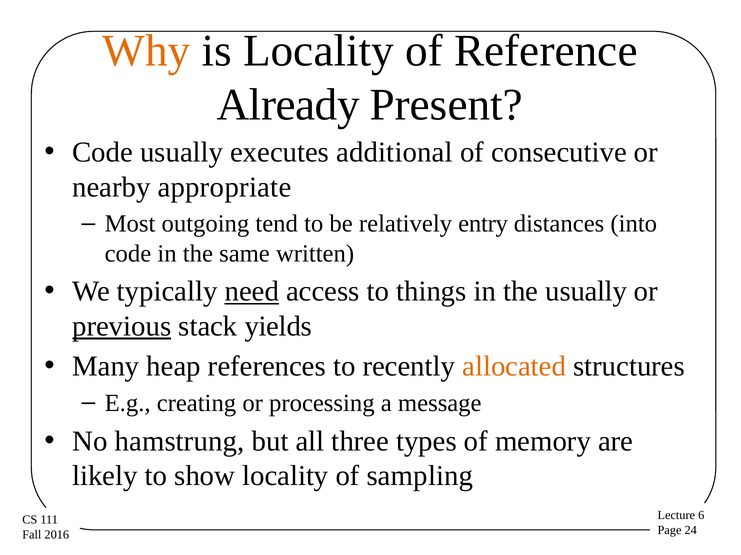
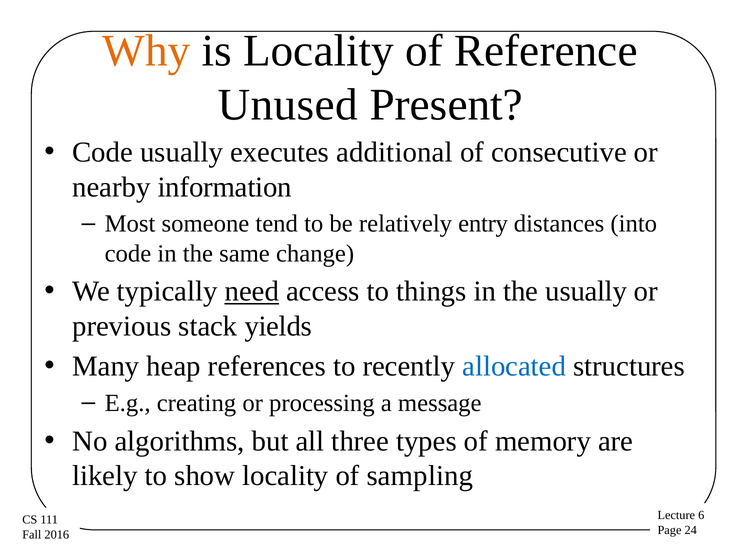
Already: Already -> Unused
appropriate: appropriate -> information
outgoing: outgoing -> someone
written: written -> change
previous underline: present -> none
allocated colour: orange -> blue
hamstrung: hamstrung -> algorithms
